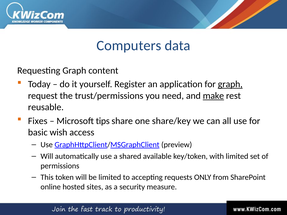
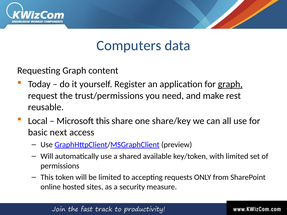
make underline: present -> none
Fixes: Fixes -> Local
Microsoft tips: tips -> this
wish: wish -> next
